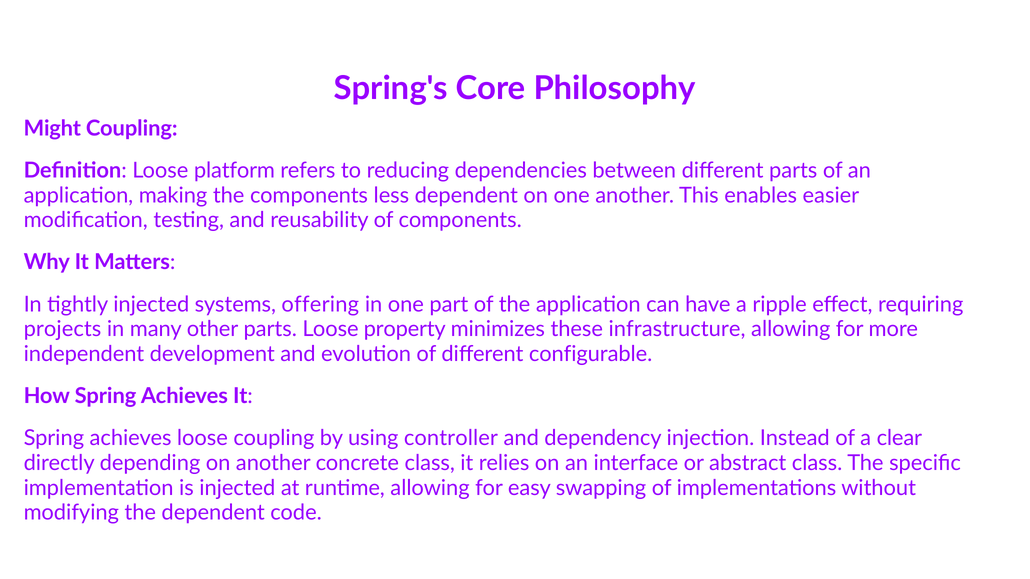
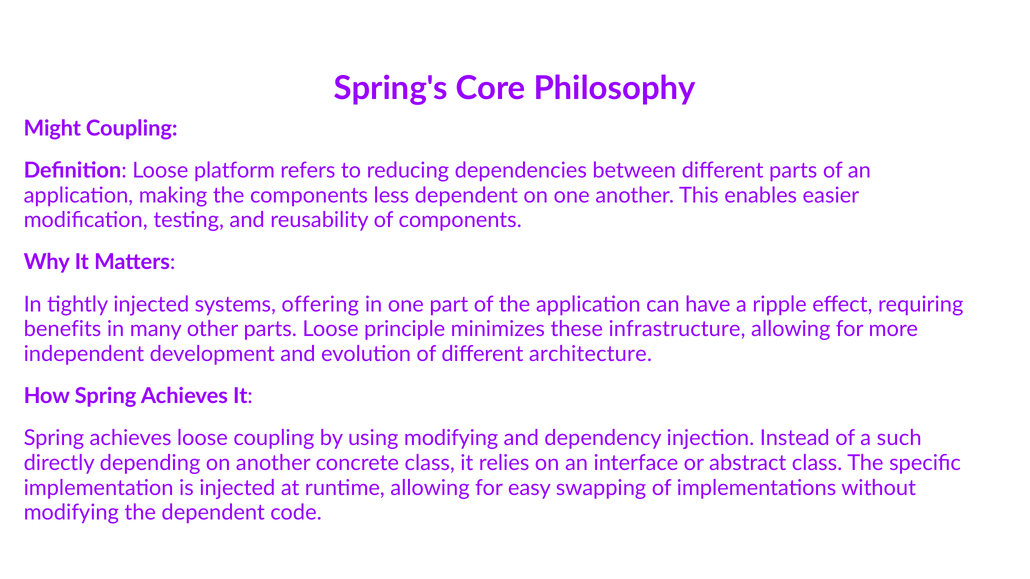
projects: projects -> benefits
property: property -> principle
configurable: configurable -> architecture
using controller: controller -> modifying
clear: clear -> such
